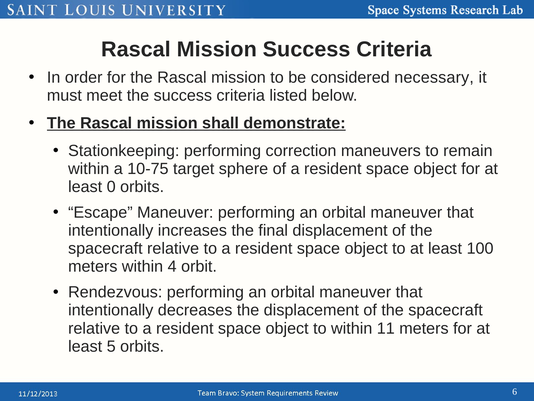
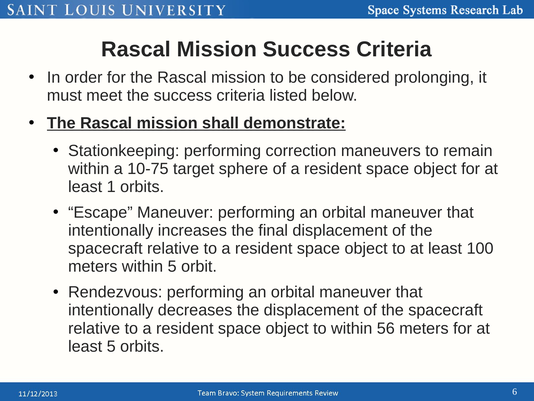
necessary: necessary -> prolonging
0: 0 -> 1
within 4: 4 -> 5
11: 11 -> 56
